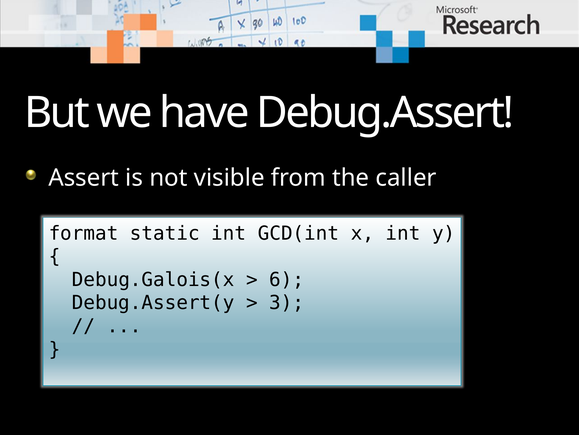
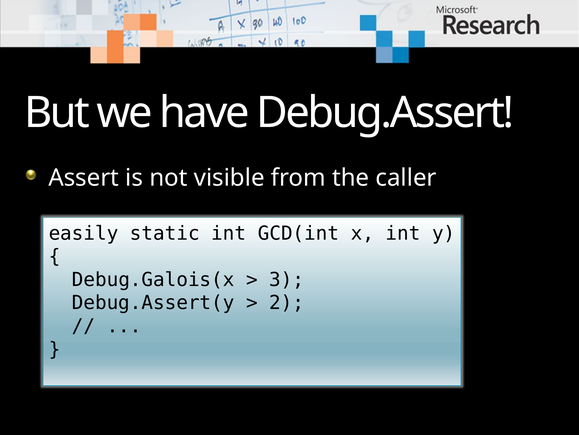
format: format -> easily
6: 6 -> 3
3: 3 -> 2
